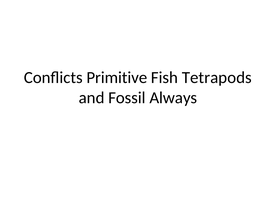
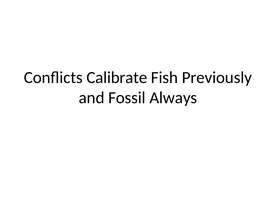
Primitive: Primitive -> Calibrate
Tetrapods: Tetrapods -> Previously
